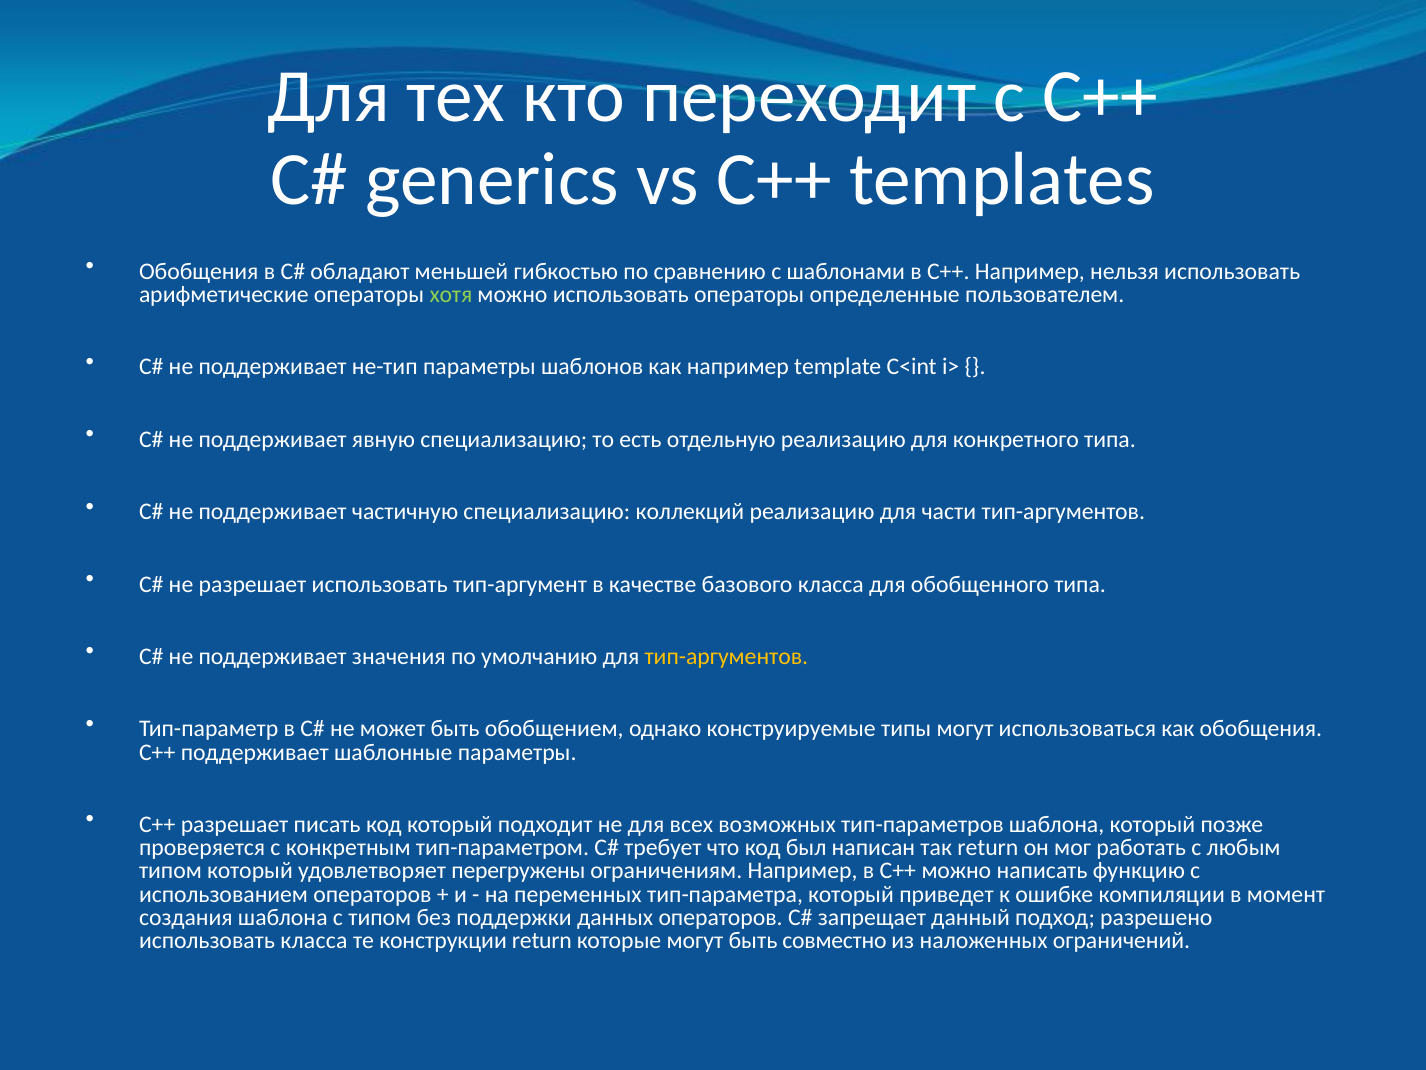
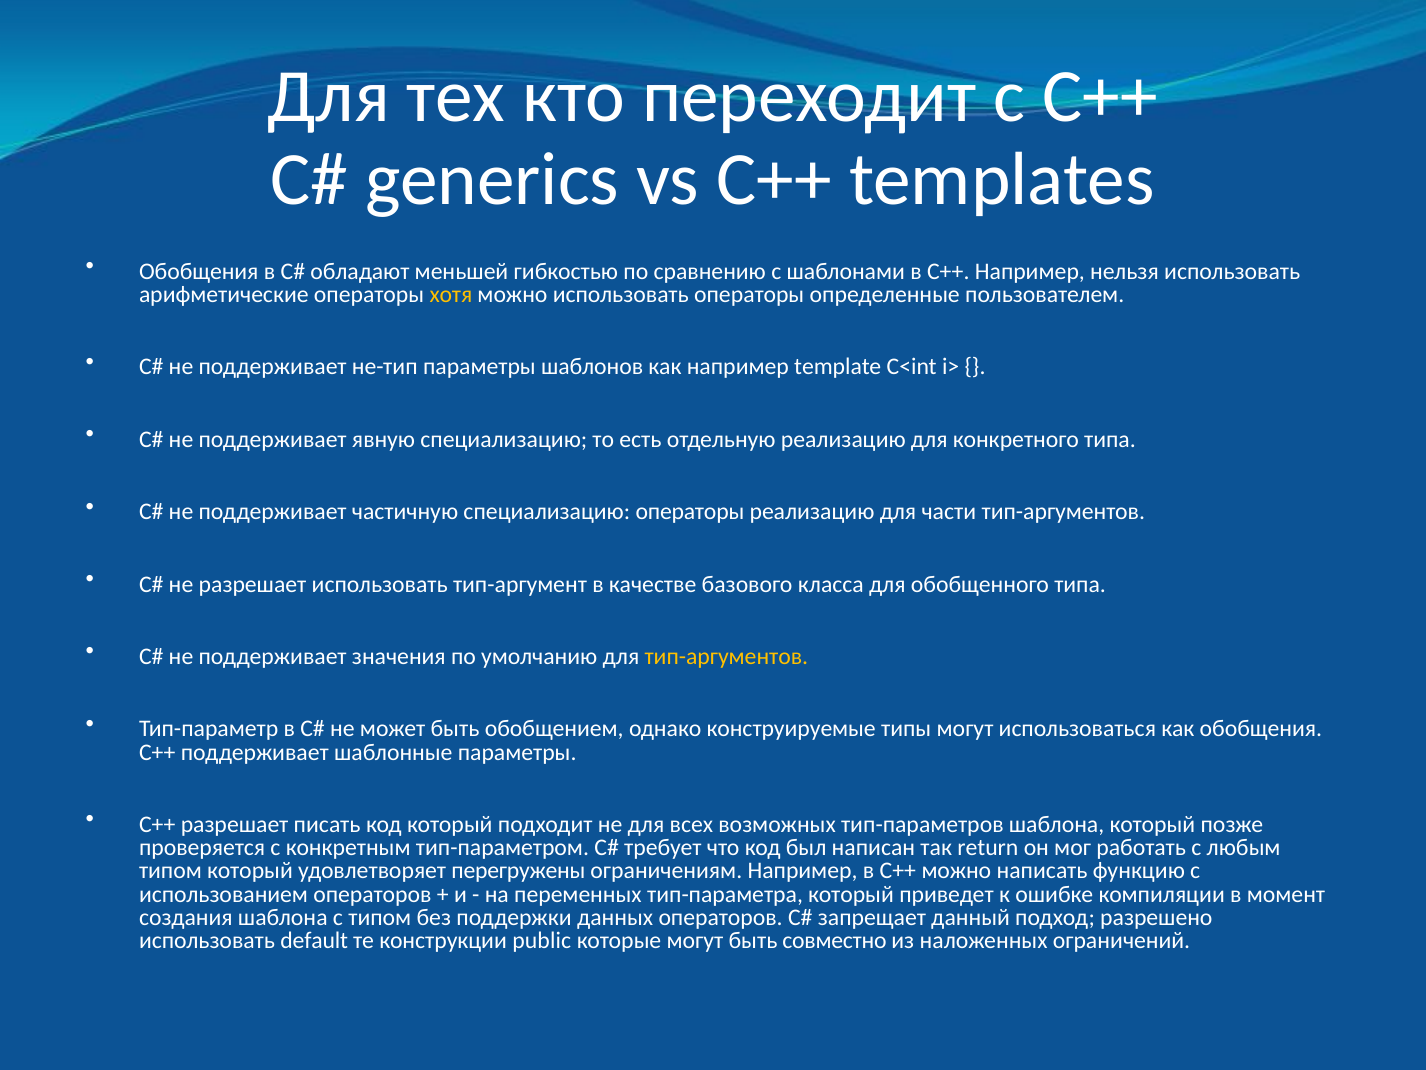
хотя colour: light green -> yellow
специализацию коллекций: коллекций -> операторы
использовать класса: класса -> default
конструкции return: return -> public
